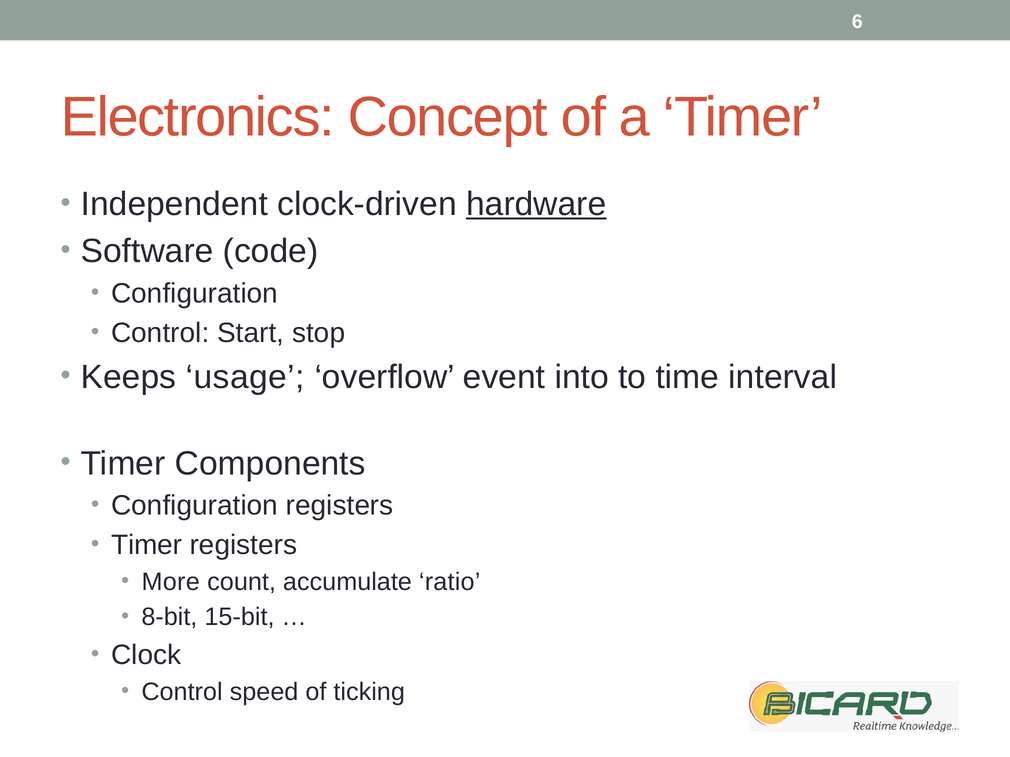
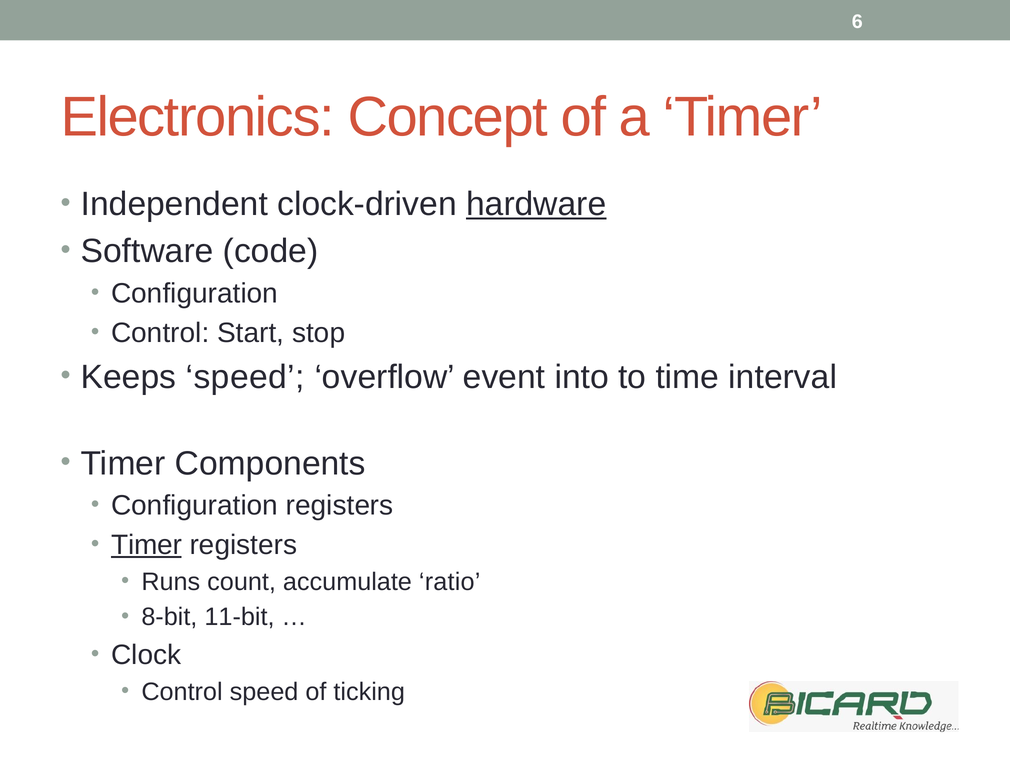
Keeps usage: usage -> speed
Timer at (147, 545) underline: none -> present
More: More -> Runs
15-bit: 15-bit -> 11-bit
